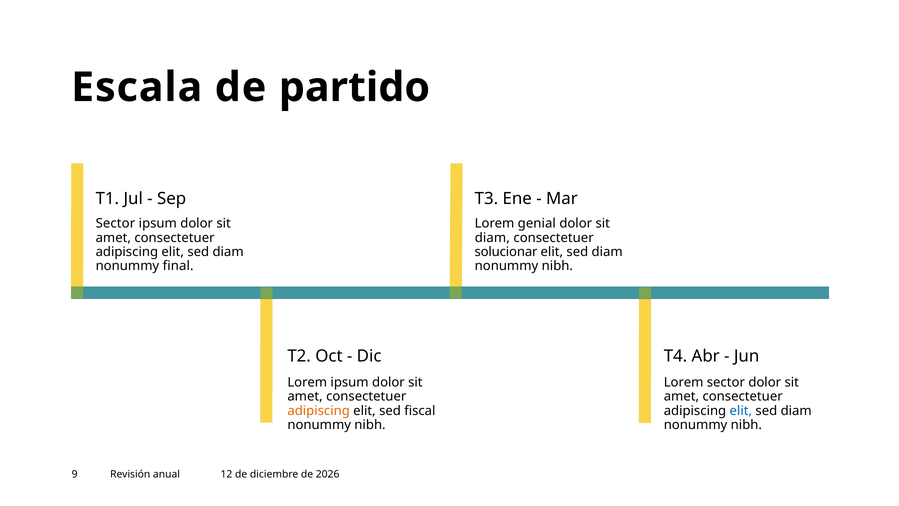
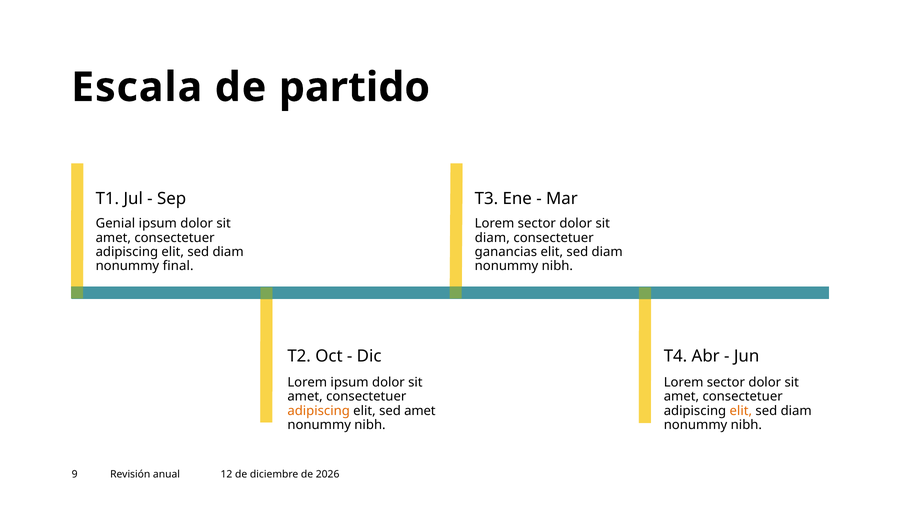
Sector at (115, 223): Sector -> Genial
genial at (537, 223): genial -> sector
solucionar: solucionar -> ganancias
sed fiscal: fiscal -> amet
elit at (741, 410) colour: blue -> orange
